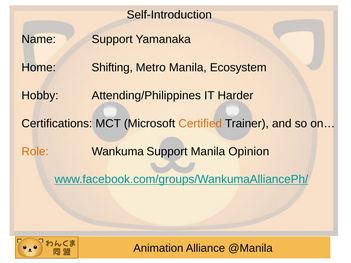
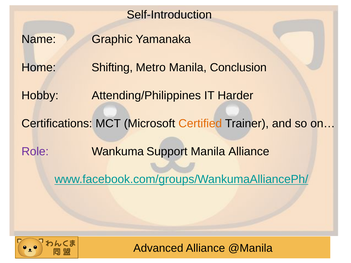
Name Support: Support -> Graphic
Ecosystem: Ecosystem -> Conclusion
Role colour: orange -> purple
Manila Opinion: Opinion -> Alliance
Animation: Animation -> Advanced
